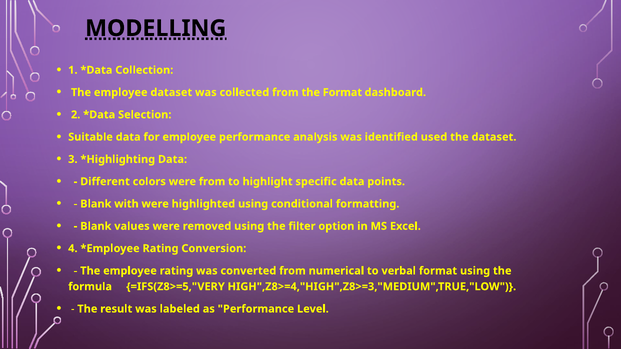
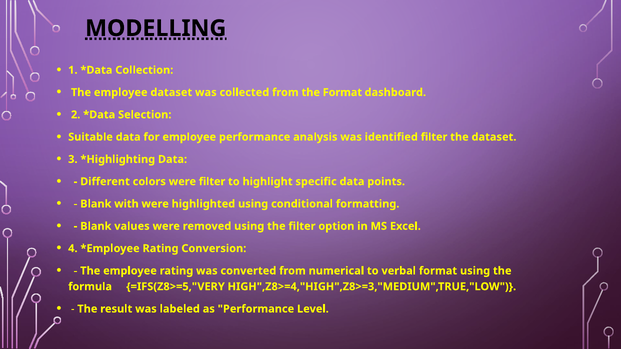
identified used: used -> filter
were from: from -> filter
